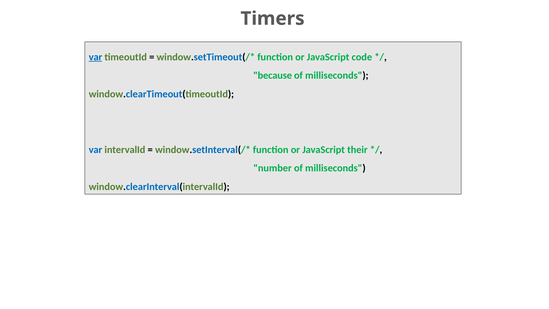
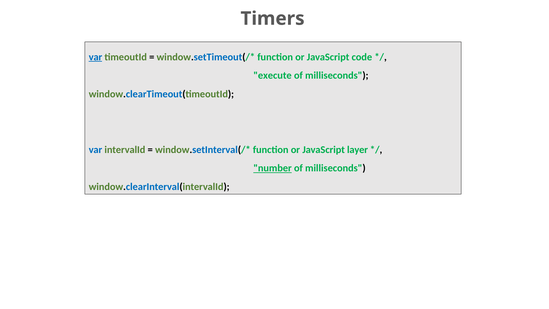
because: because -> execute
their: their -> layer
number underline: none -> present
